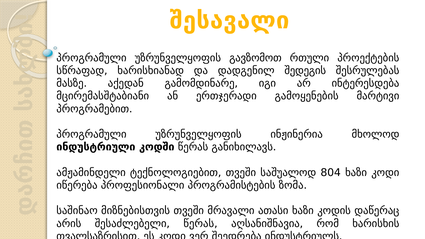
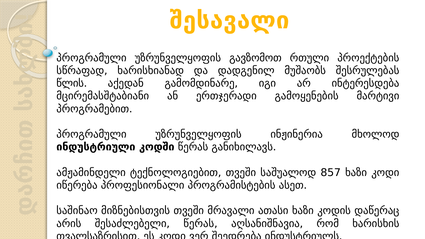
შედეგის: შედეგის -> მუშაობს
მასზე: მასზე -> წლის
804: 804 -> 857
ზომა: ზომა -> ასეთ
